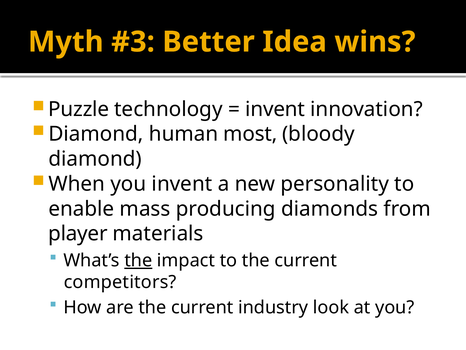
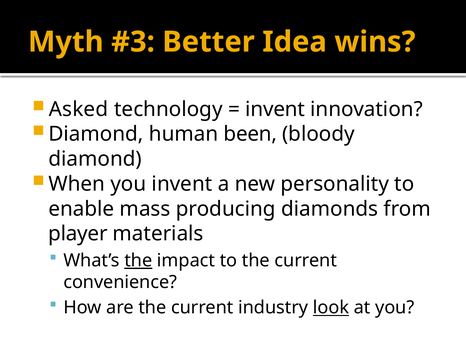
Puzzle: Puzzle -> Asked
most: most -> been
competitors: competitors -> convenience
look underline: none -> present
